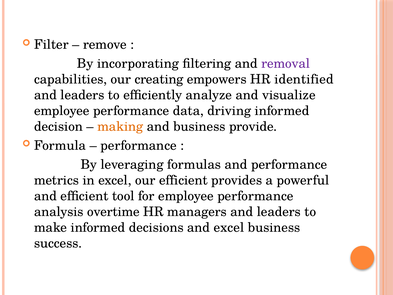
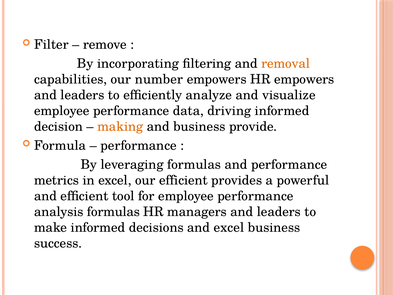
removal colour: purple -> orange
creating: creating -> number
HR identified: identified -> empowers
analysis overtime: overtime -> formulas
